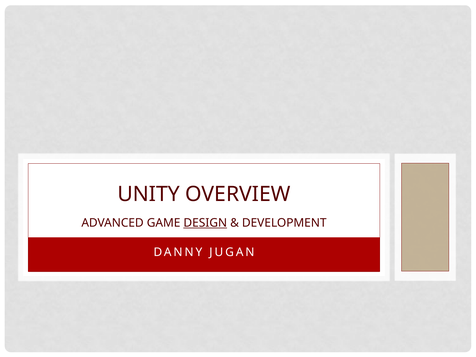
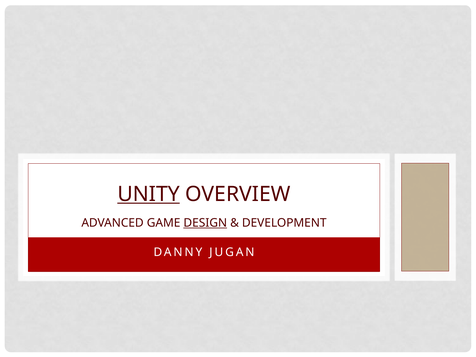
UNITY underline: none -> present
